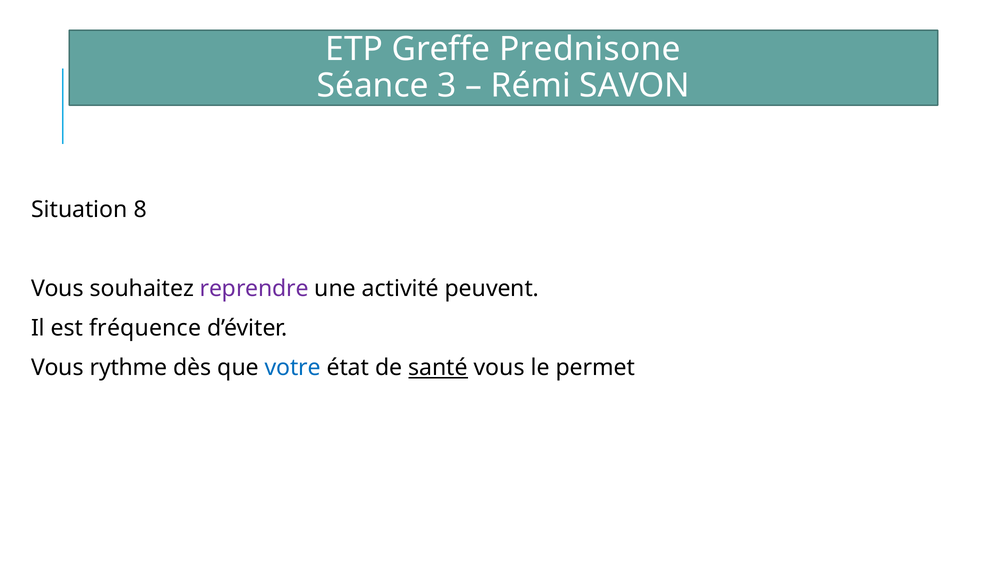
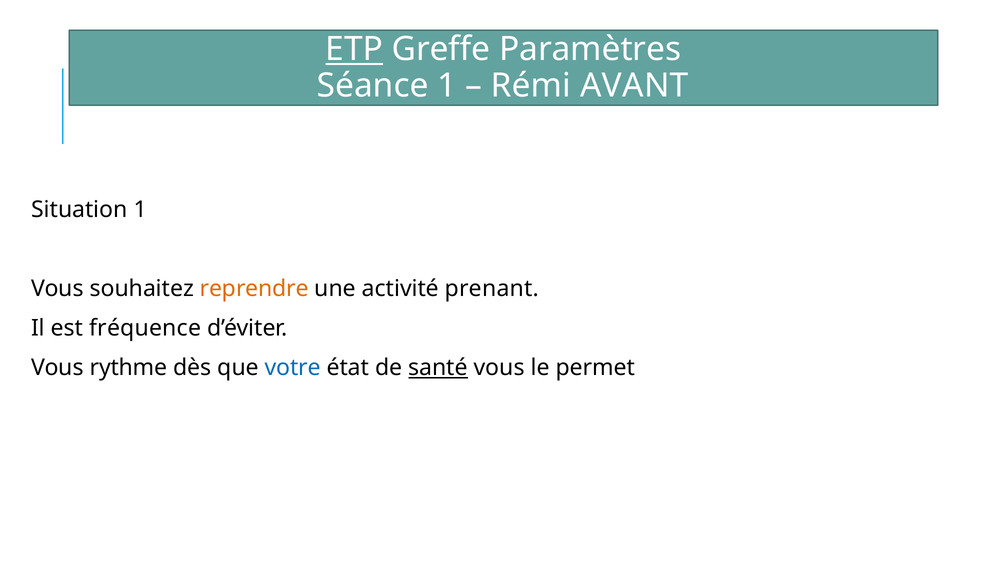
ETP underline: none -> present
Prednisone: Prednisone -> Paramètres
Séance 3: 3 -> 1
SAVON: SAVON -> AVANT
Situation 8: 8 -> 1
reprendre colour: purple -> orange
peuvent: peuvent -> prenant
